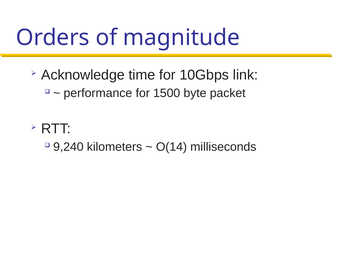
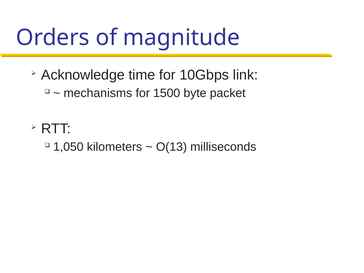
performance: performance -> mechanisms
9,240: 9,240 -> 1,050
O(14: O(14 -> O(13
